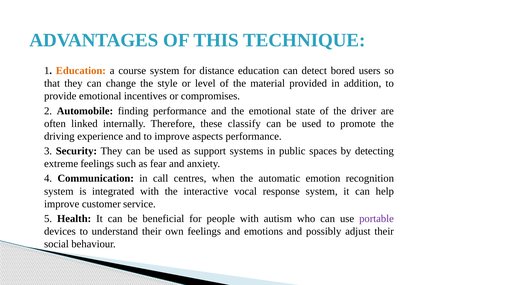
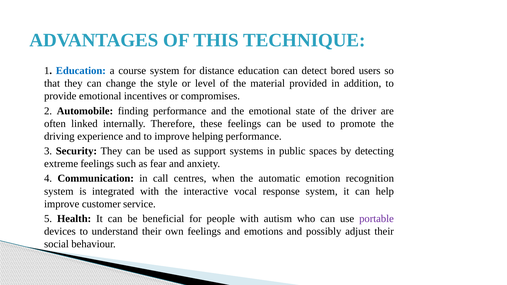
Education at (81, 71) colour: orange -> blue
these classify: classify -> feelings
aspects: aspects -> helping
